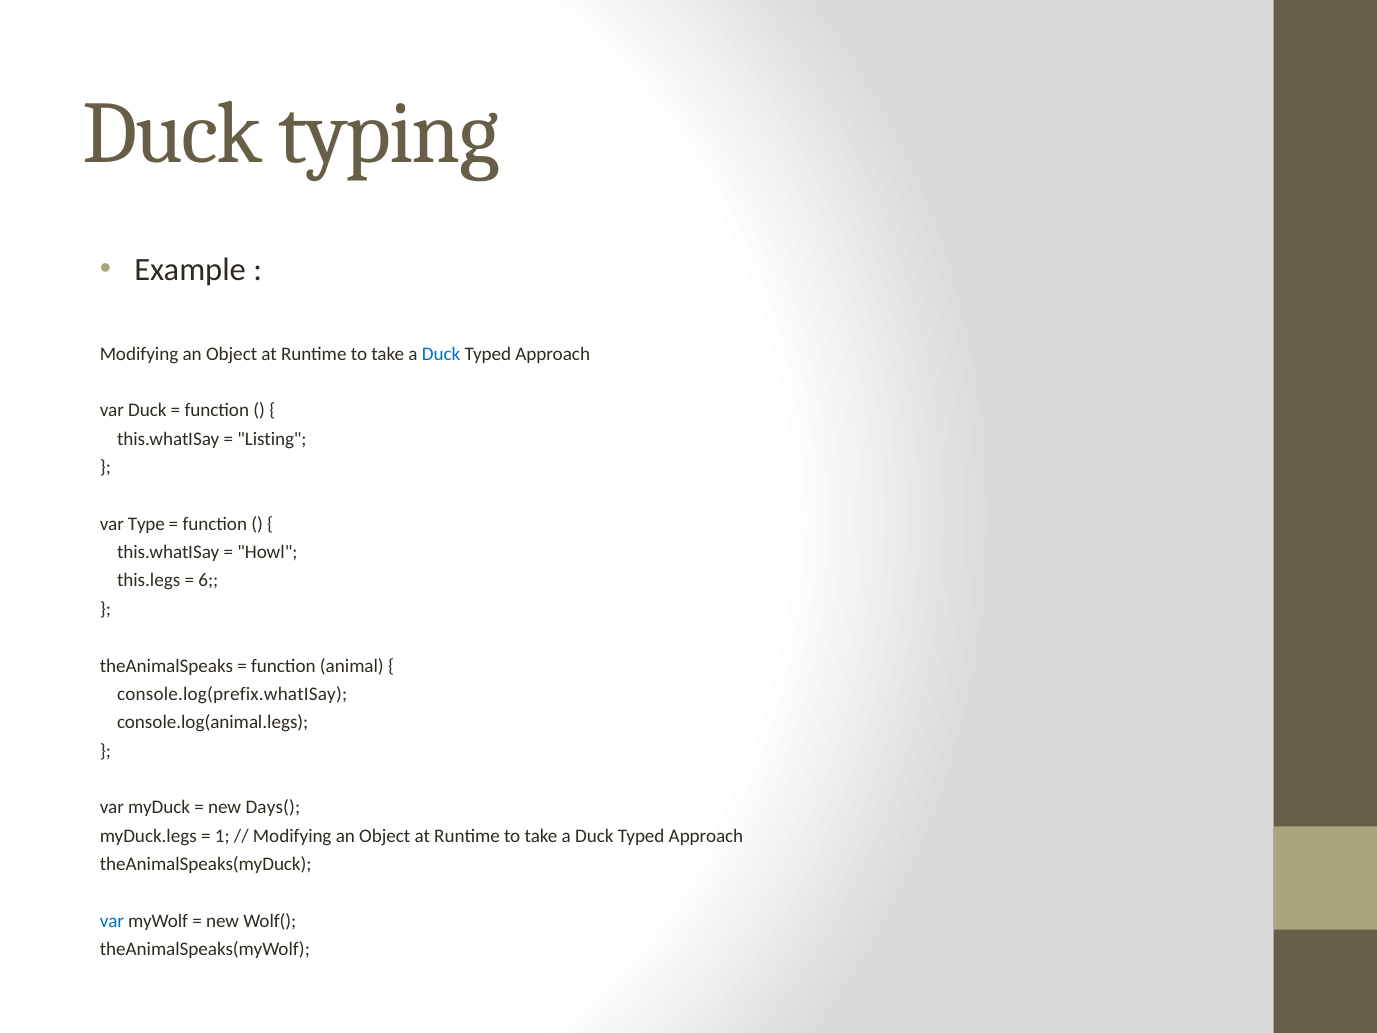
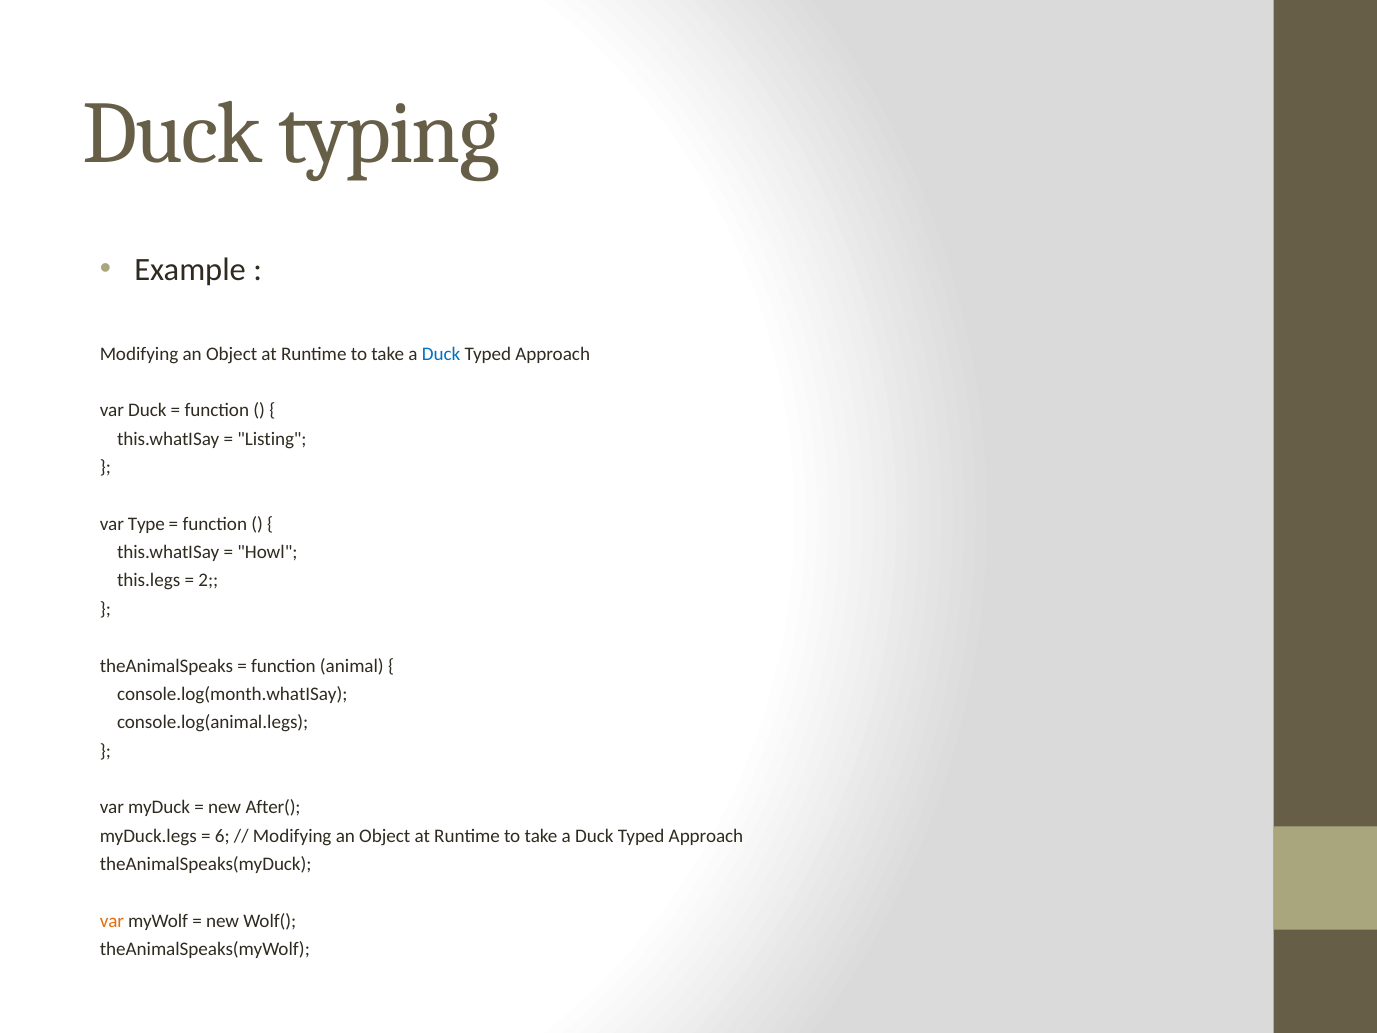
6: 6 -> 2
console.log(prefix.whatISay: console.log(prefix.whatISay -> console.log(month.whatISay
Days(: Days( -> After(
1: 1 -> 6
var at (112, 921) colour: blue -> orange
